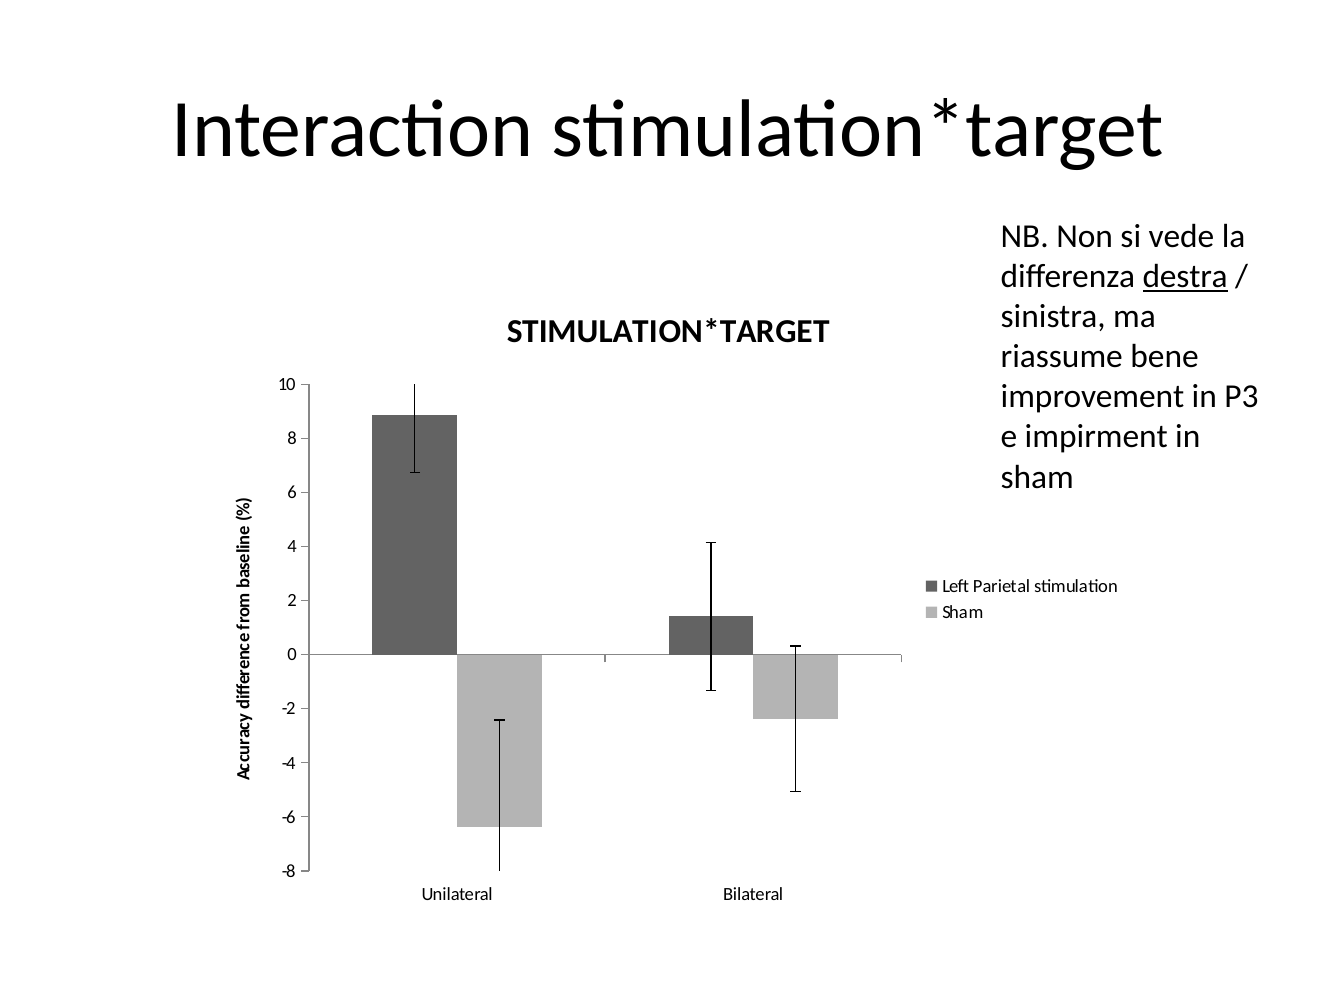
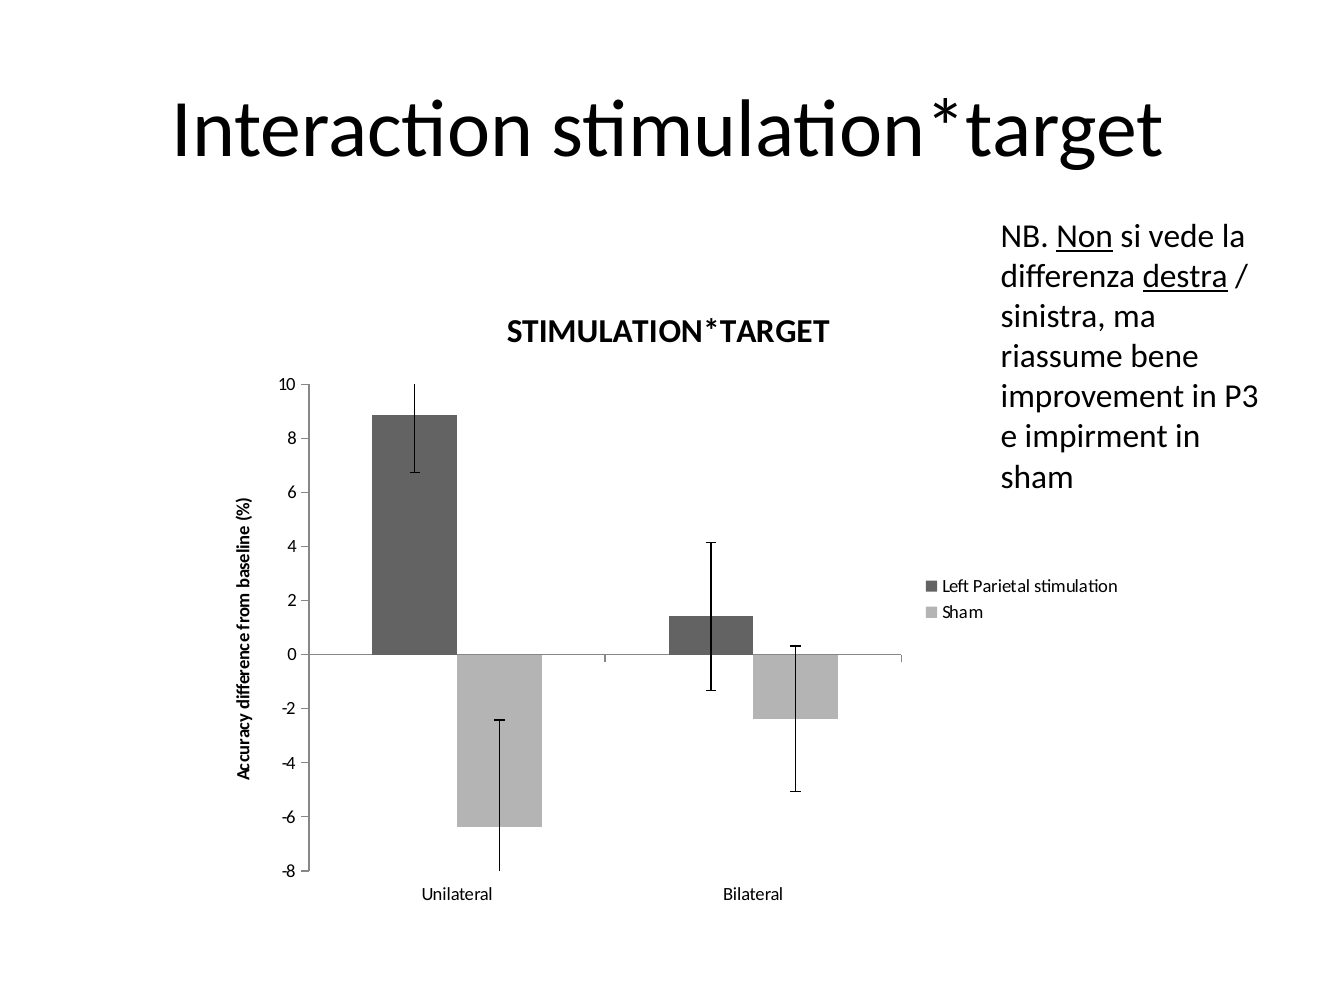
Non underline: none -> present
